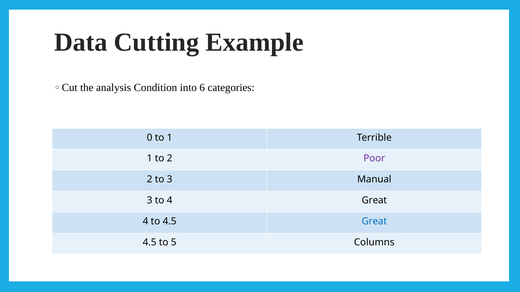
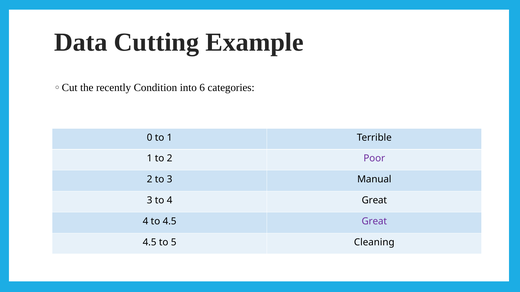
analysis: analysis -> recently
Great at (374, 222) colour: blue -> purple
Columns: Columns -> Cleaning
